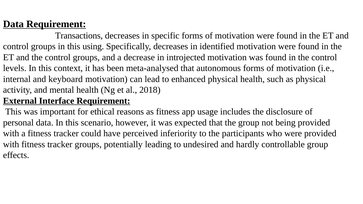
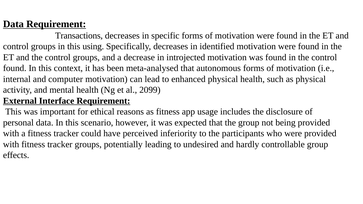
levels at (15, 68): levels -> found
keyboard: keyboard -> computer
2018: 2018 -> 2099
